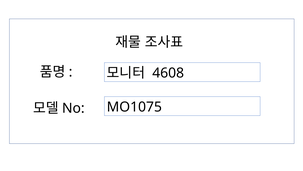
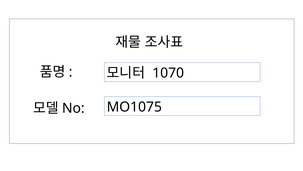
4608: 4608 -> 1070
